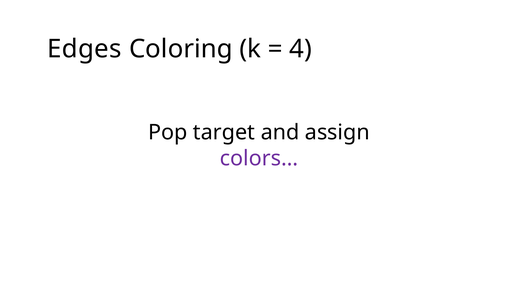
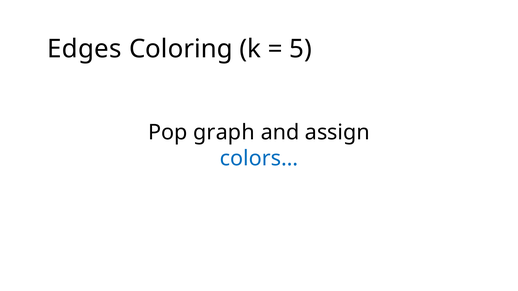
4: 4 -> 5
target: target -> graph
colors… colour: purple -> blue
